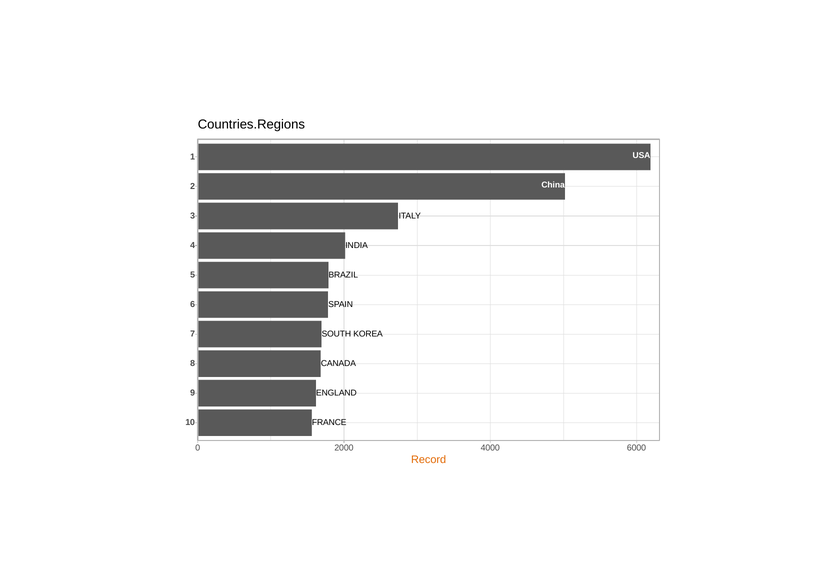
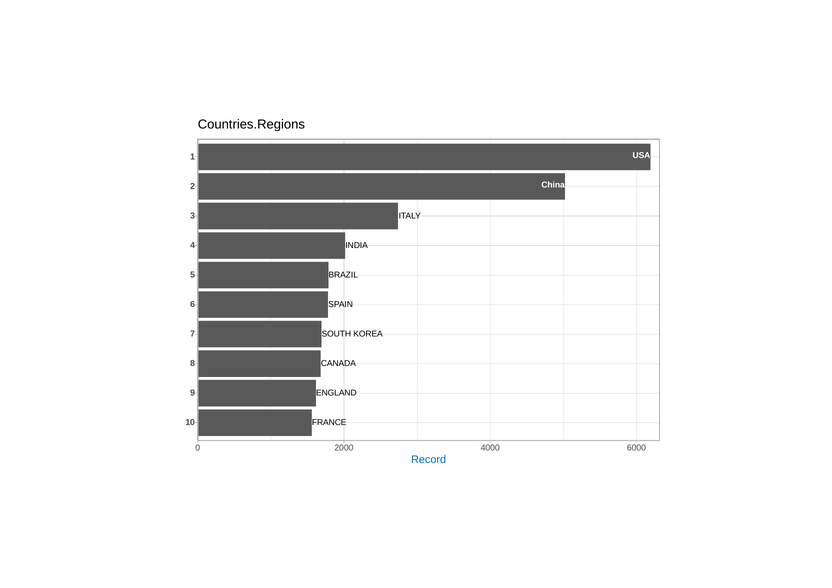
Record colour: orange -> blue
